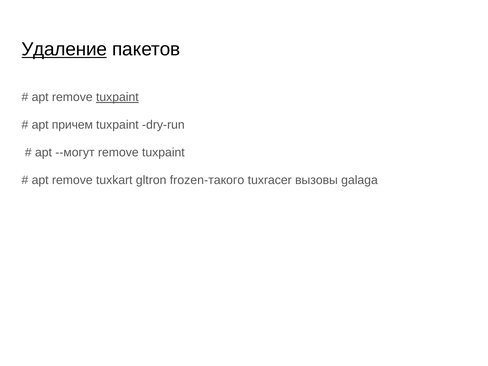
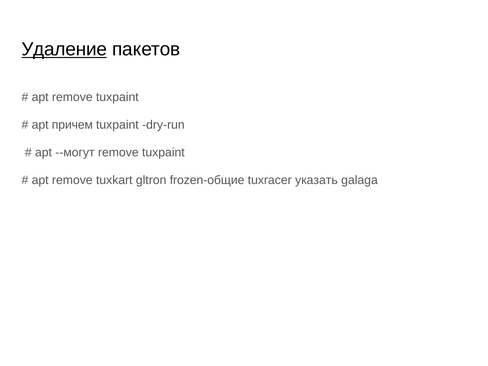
tuxpaint at (117, 97) underline: present -> none
frozen-такого: frozen-такого -> frozen-общие
вызовы: вызовы -> указать
